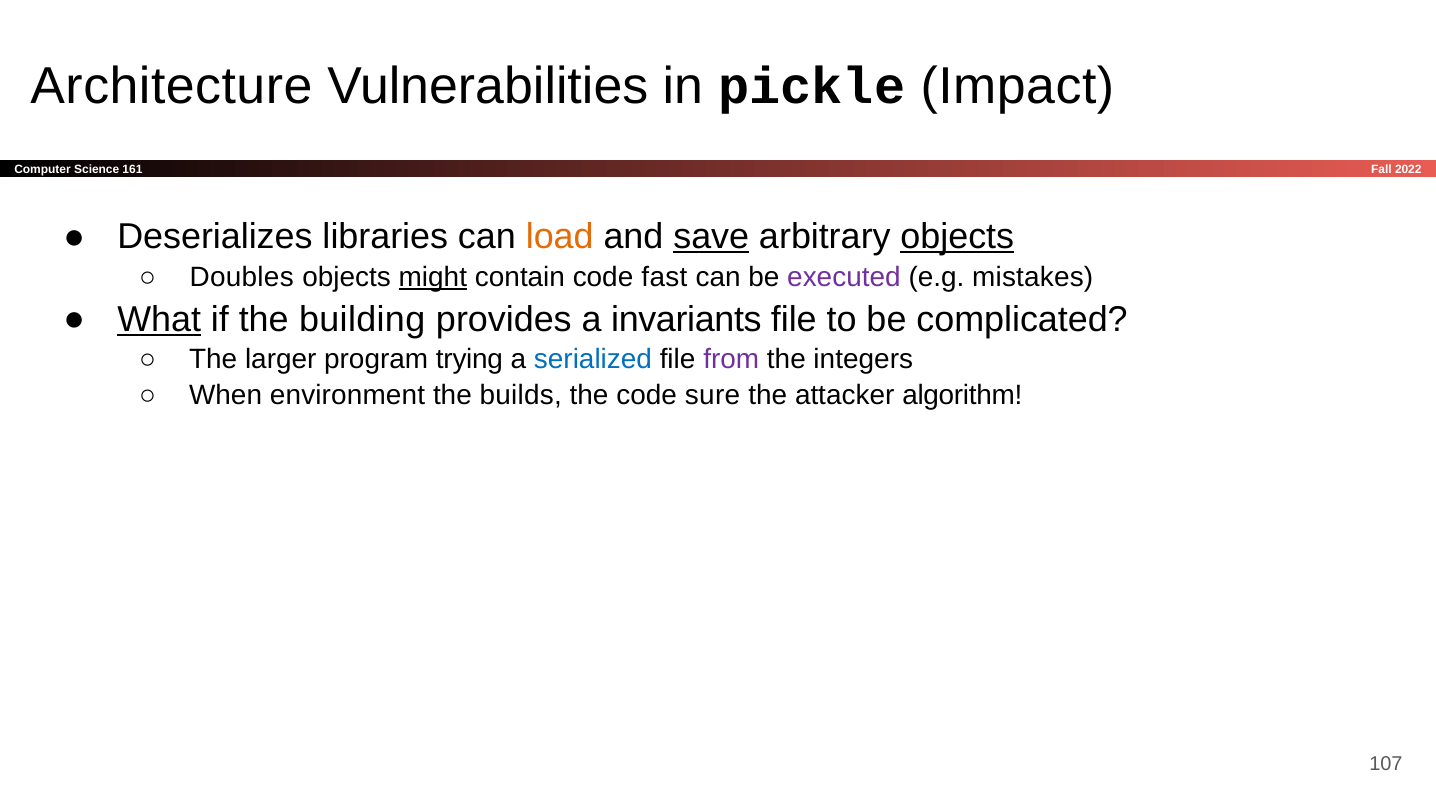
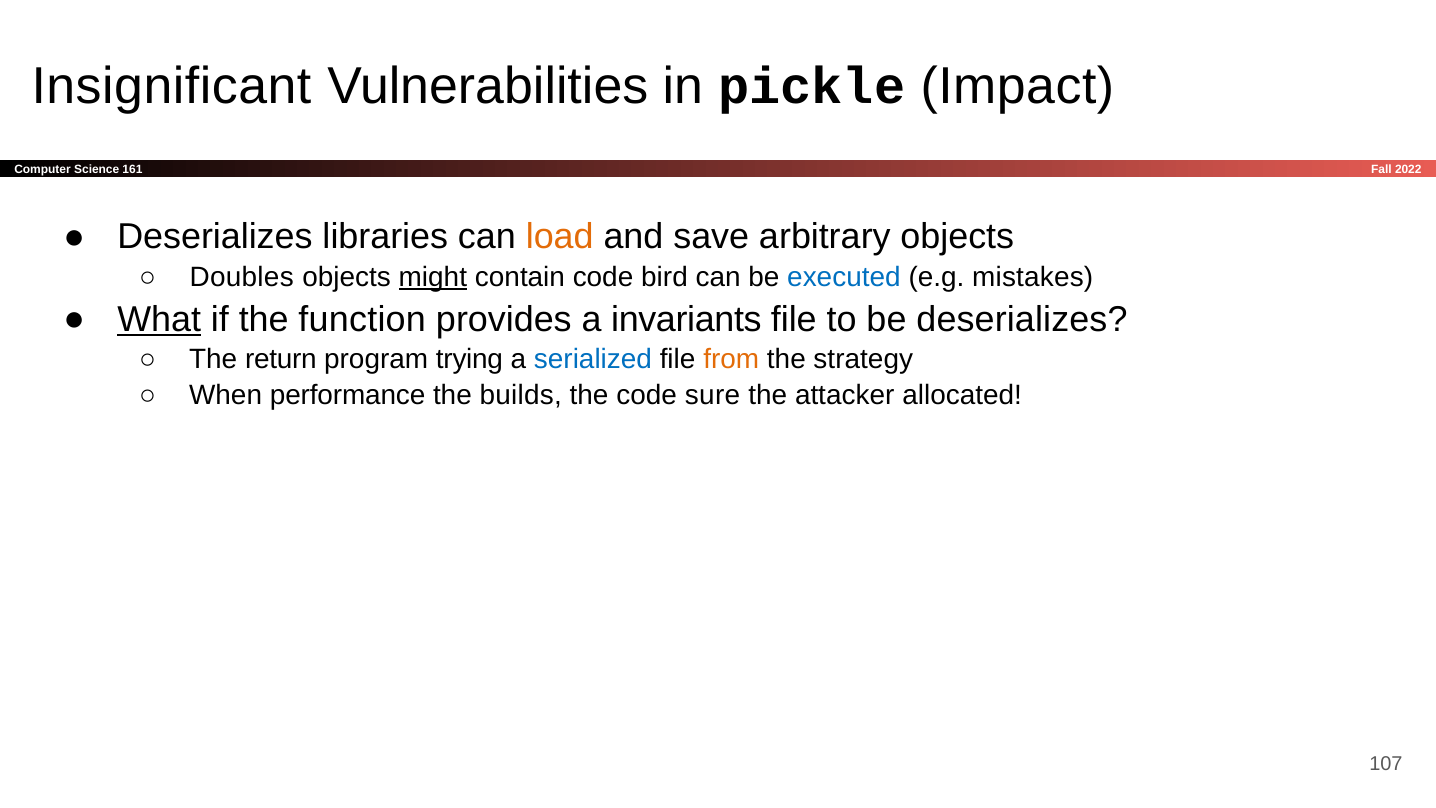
Architecture: Architecture -> Insignificant
save underline: present -> none
objects at (957, 237) underline: present -> none
fast: fast -> bird
executed colour: purple -> blue
building: building -> function
be complicated: complicated -> deserializes
larger: larger -> return
from colour: purple -> orange
integers: integers -> strategy
environment: environment -> performance
algorithm: algorithm -> allocated
